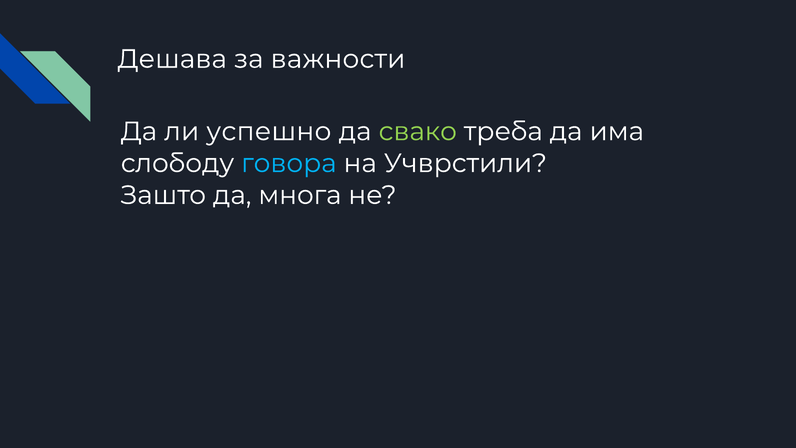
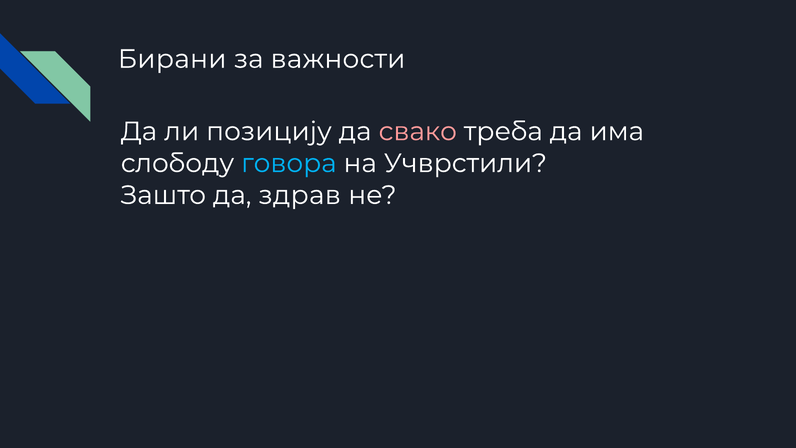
Дешава: Дешава -> Бирани
успешно: успешно -> позицију
свако colour: light green -> pink
многа: многа -> здрав
